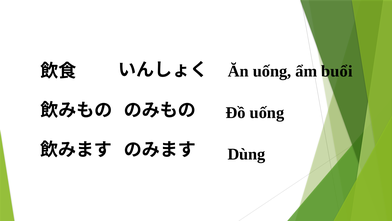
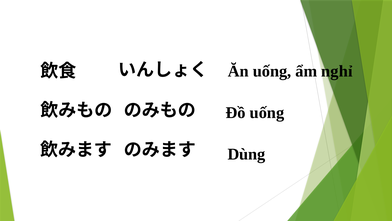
buổi: buổi -> nghỉ
